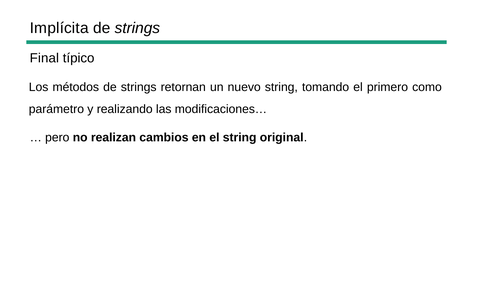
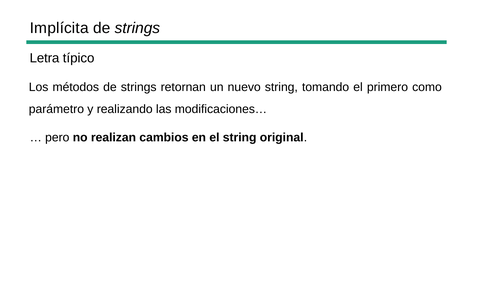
Final: Final -> Letra
